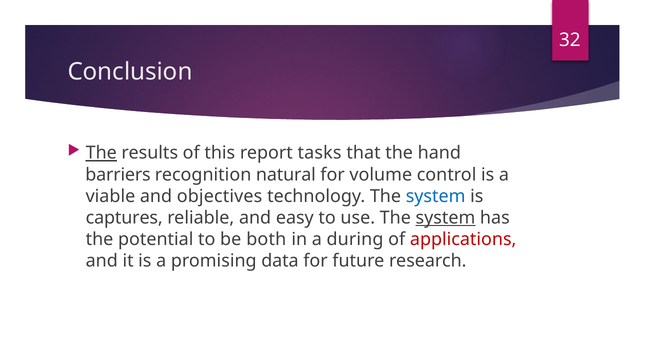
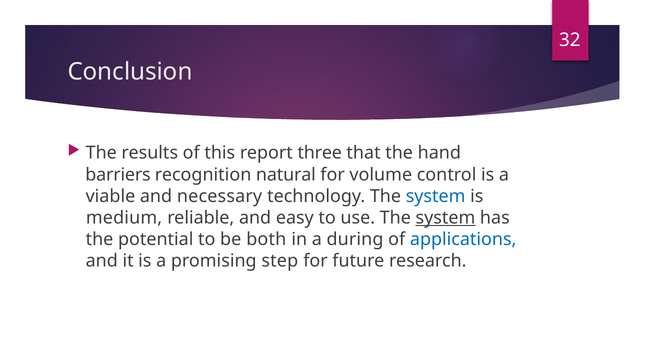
The at (101, 153) underline: present -> none
tasks: tasks -> three
objectives: objectives -> necessary
captures: captures -> medium
applications colour: red -> blue
data: data -> step
